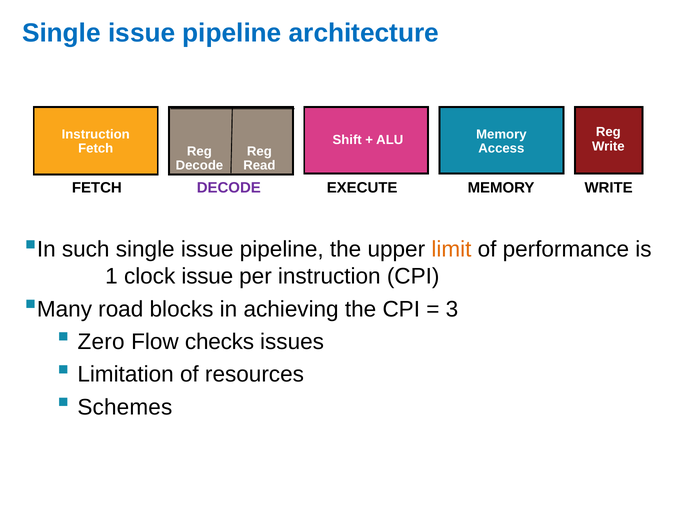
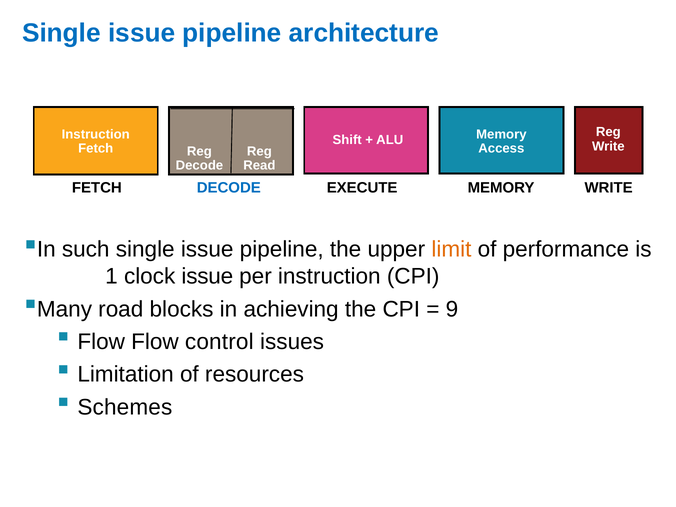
DECODE at (229, 188) colour: purple -> blue
3: 3 -> 9
Zero at (101, 342): Zero -> Flow
checks: checks -> control
